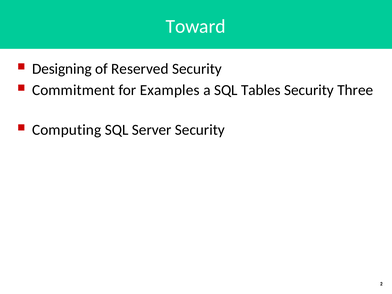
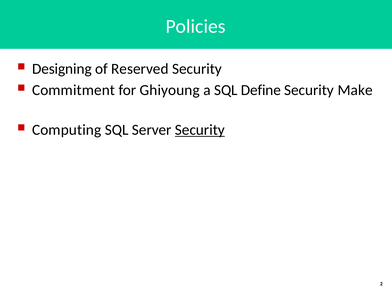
Toward: Toward -> Policies
Examples: Examples -> Ghiyoung
Tables: Tables -> Define
Three: Three -> Make
Security at (200, 130) underline: none -> present
